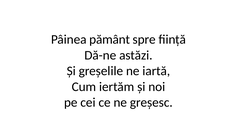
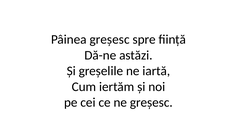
Pâinea pământ: pământ -> greșesc
